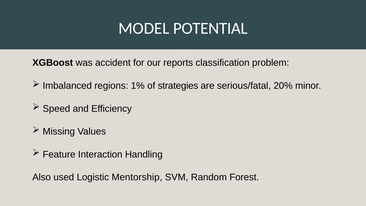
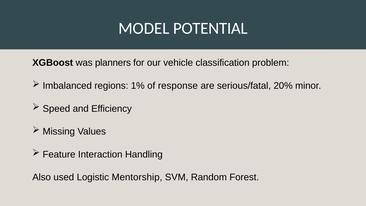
accident: accident -> planners
reports: reports -> vehicle
strategies: strategies -> response
